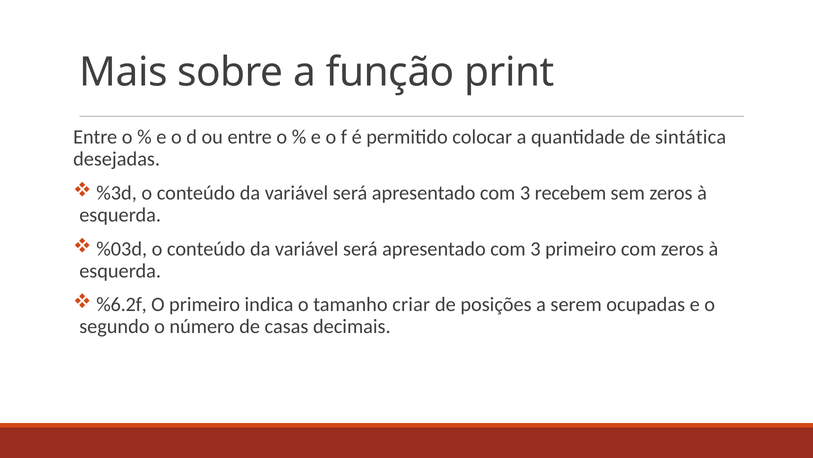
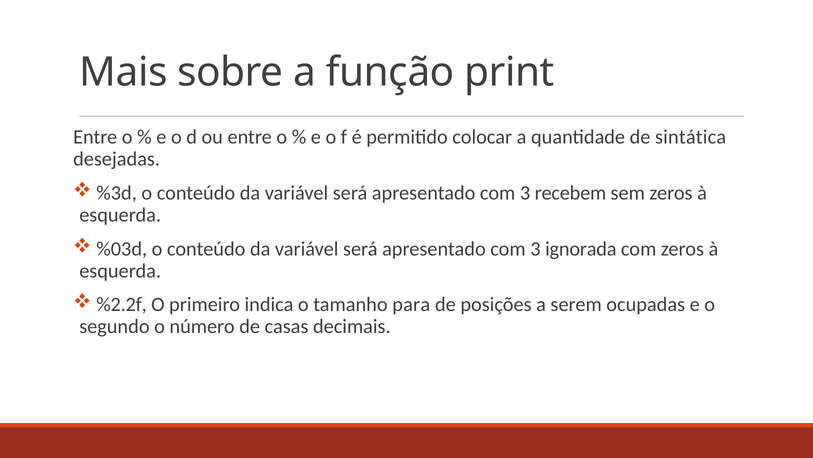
3 primeiro: primeiro -> ignorada
%6.2f: %6.2f -> %2.2f
criar: criar -> para
